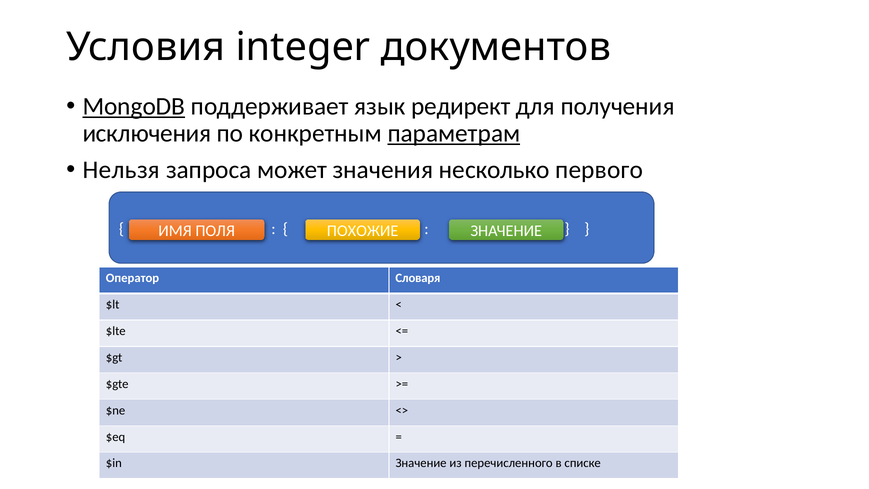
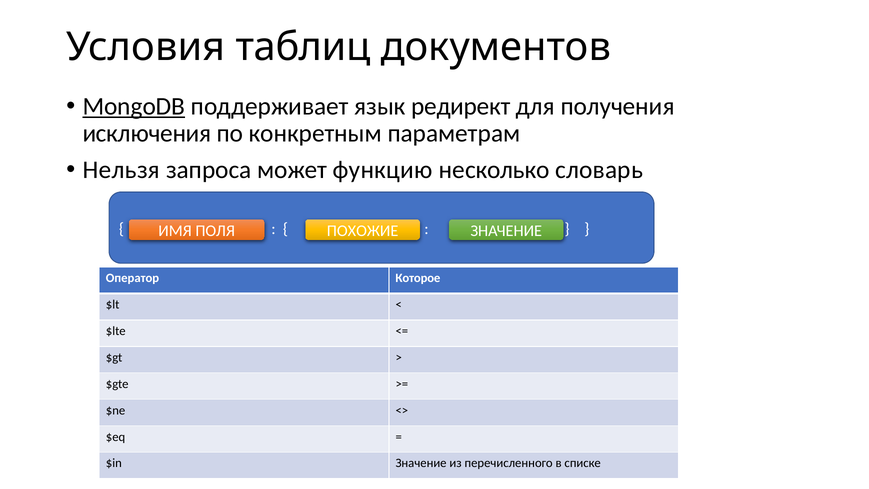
integer: integer -> таблиц
параметрам underline: present -> none
значения: значения -> функцию
первого: первого -> словарь
Словаря: Словаря -> Которое
